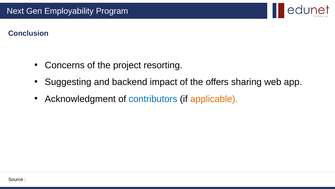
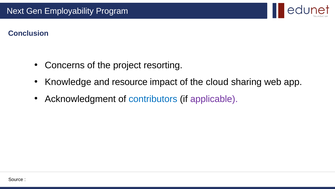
Suggesting: Suggesting -> Knowledge
backend: backend -> resource
offers: offers -> cloud
applicable colour: orange -> purple
